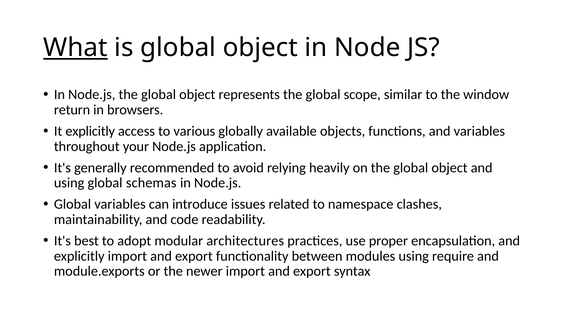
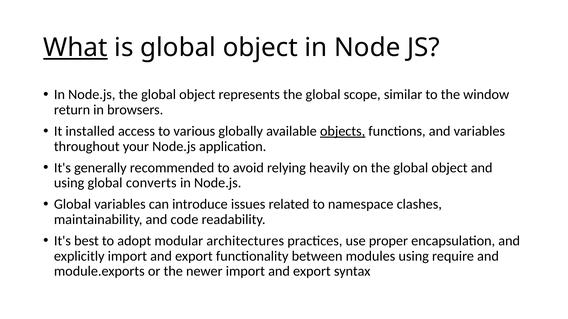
It explicitly: explicitly -> installed
objects underline: none -> present
schemas: schemas -> converts
